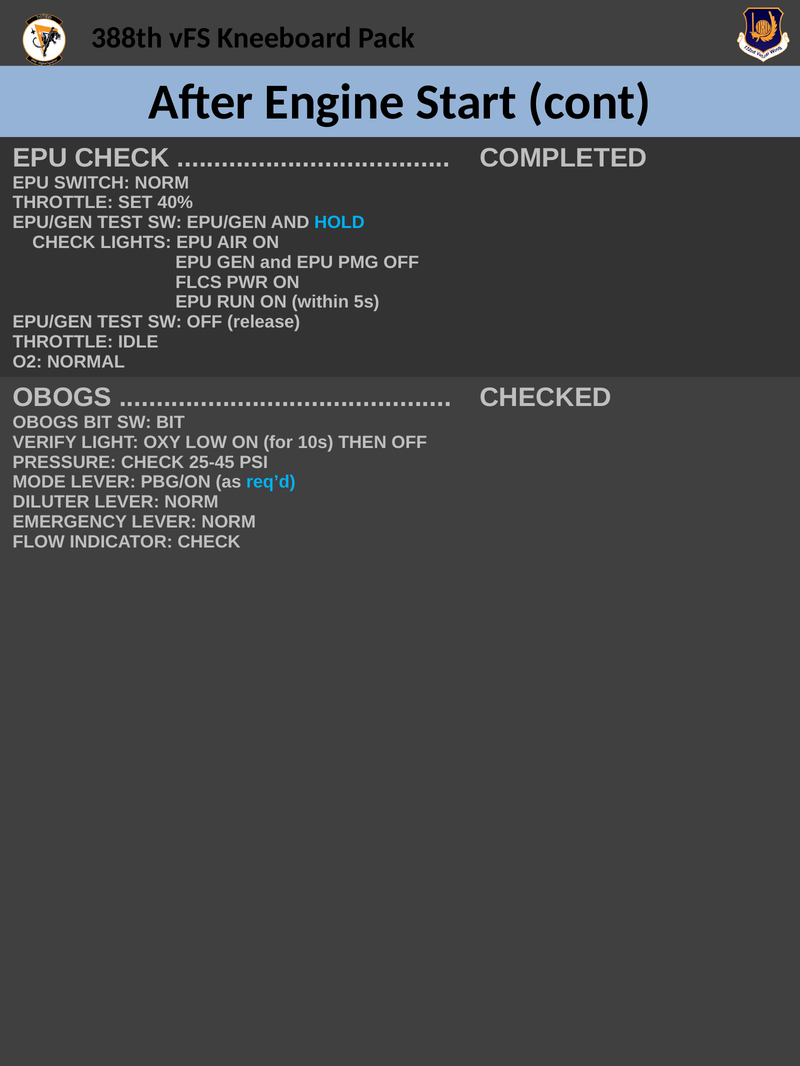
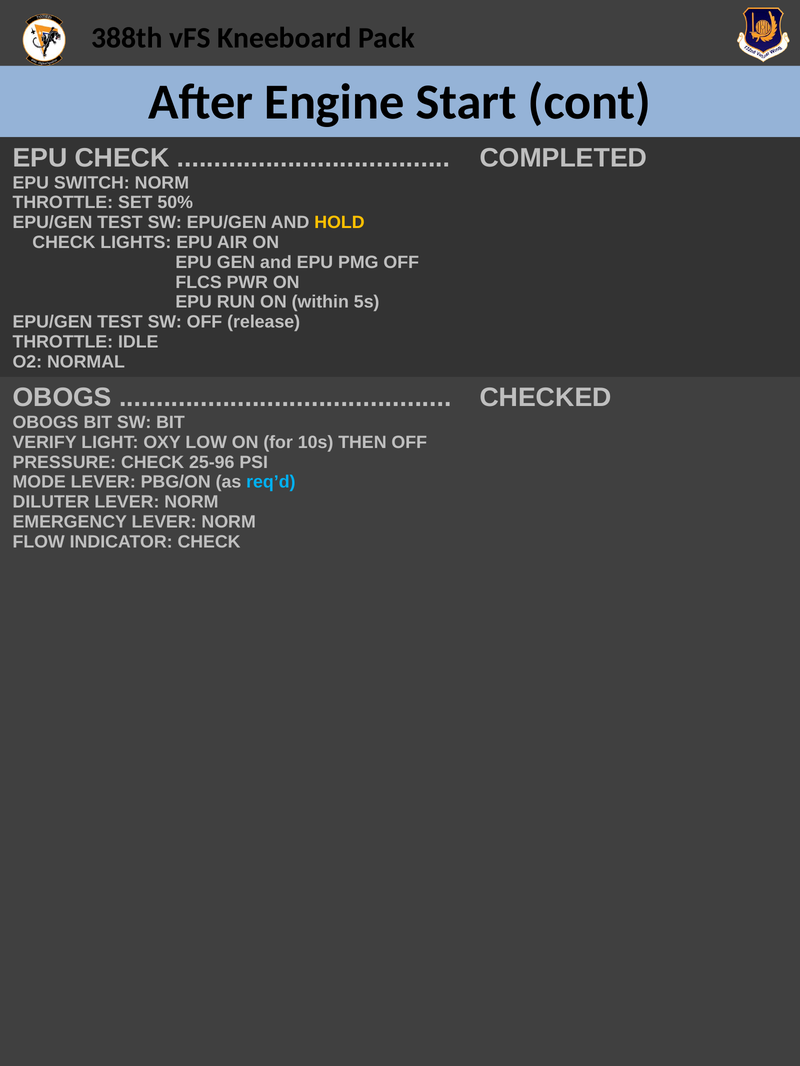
40%: 40% -> 50%
HOLD colour: light blue -> yellow
25-45: 25-45 -> 25-96
